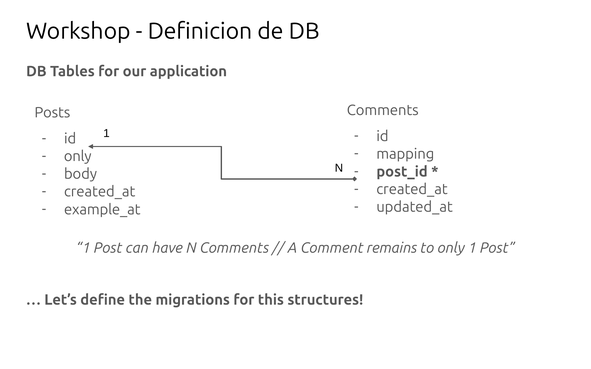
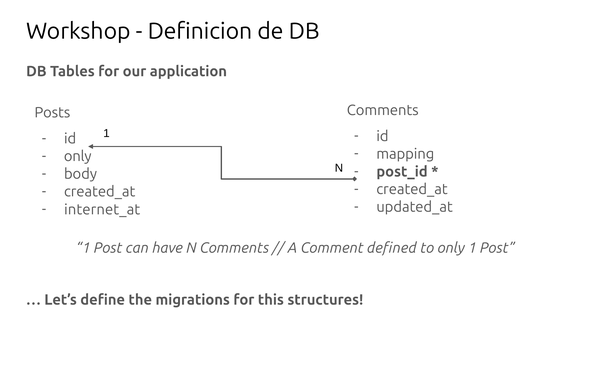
example_at: example_at -> internet_at
remains: remains -> defined
